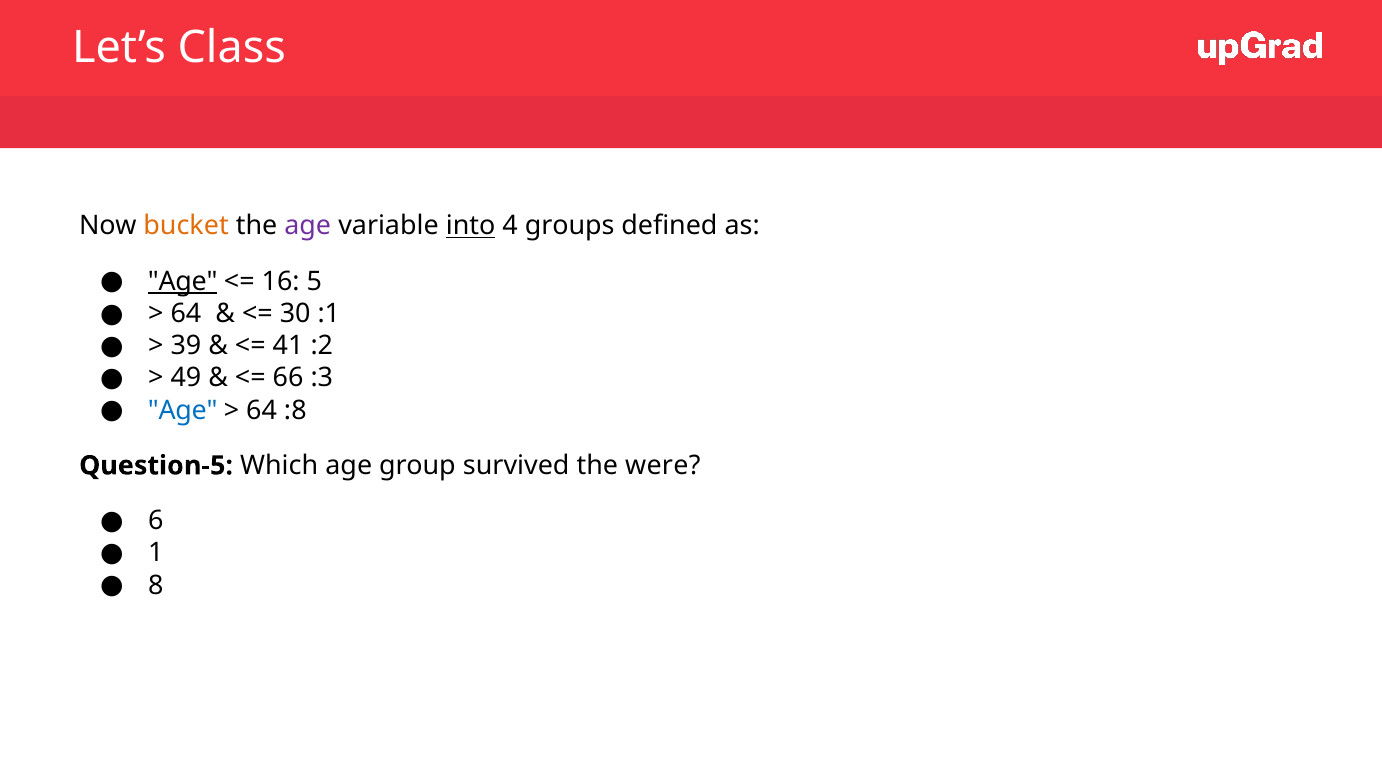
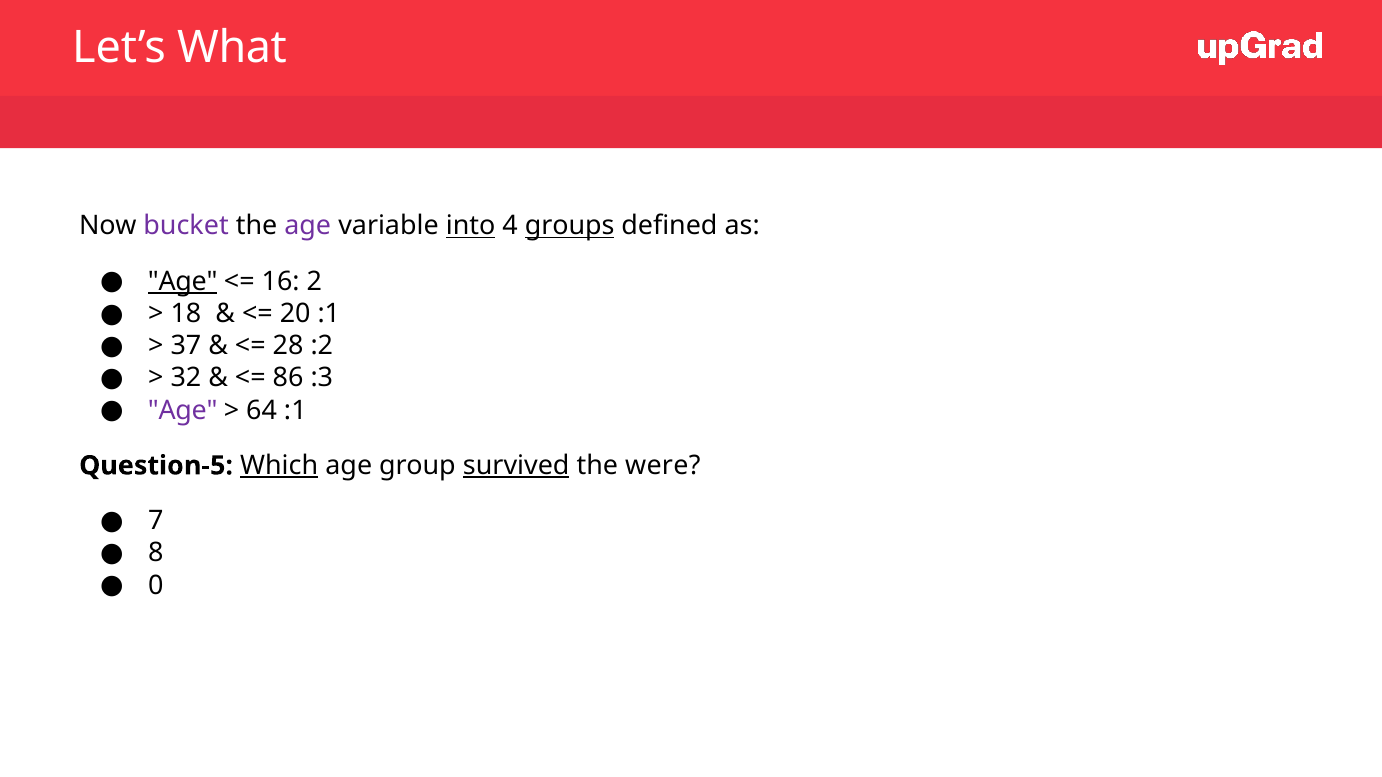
Class: Class -> What
bucket colour: orange -> purple
groups underline: none -> present
5: 5 -> 2
64 at (186, 314): 64 -> 18
30: 30 -> 20
39: 39 -> 37
41: 41 -> 28
49: 49 -> 32
66: 66 -> 86
Age at (183, 411) colour: blue -> purple
64 :8: :8 -> :1
Which underline: none -> present
survived underline: none -> present
6: 6 -> 7
1: 1 -> 8
8: 8 -> 0
